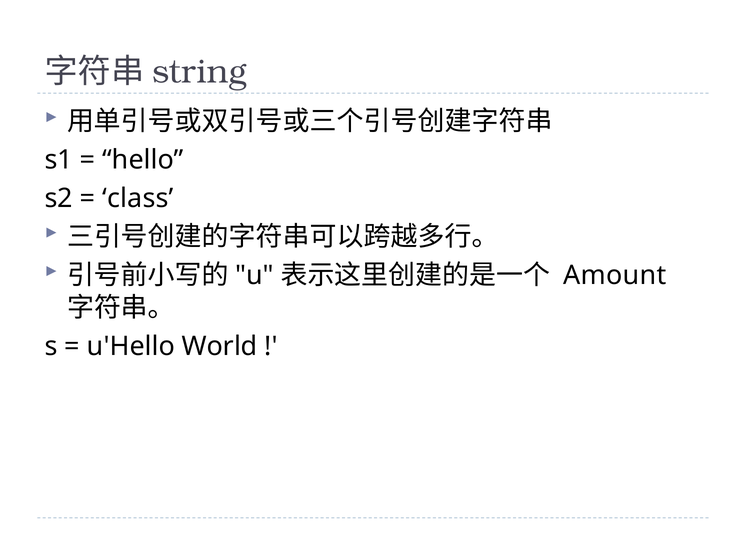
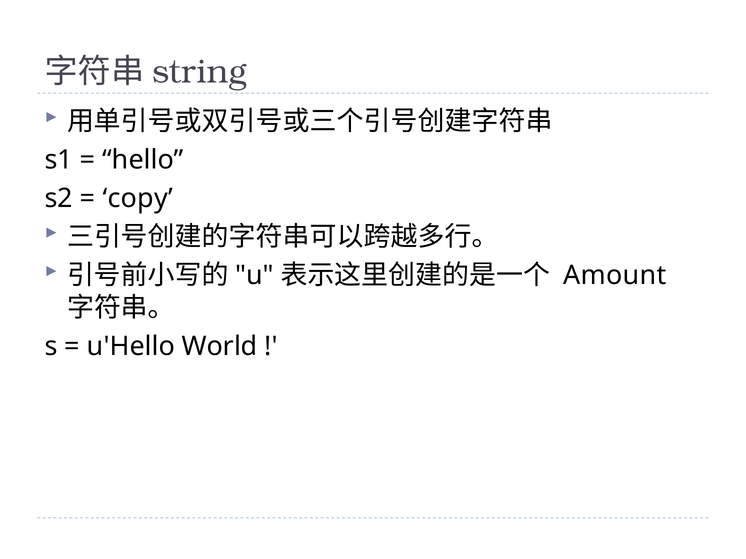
class: class -> copy
